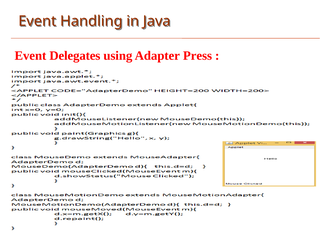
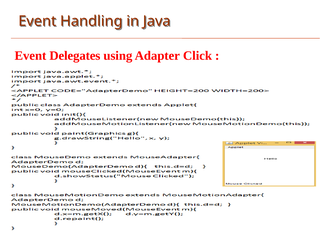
Press: Press -> Click
